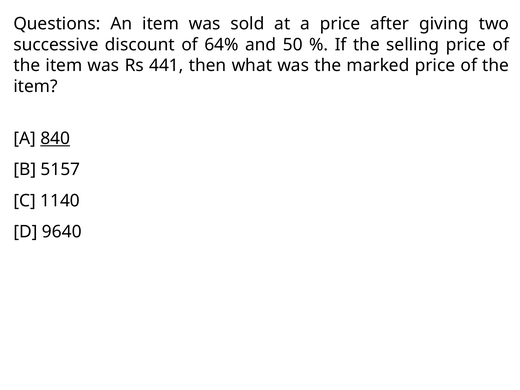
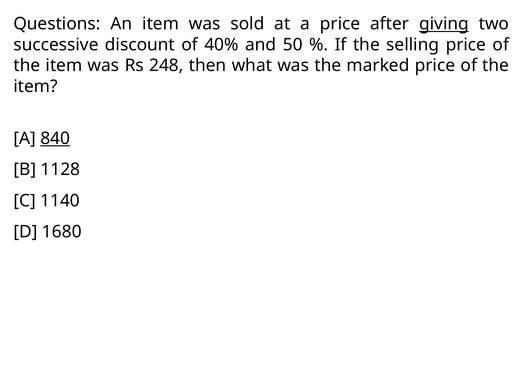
giving underline: none -> present
64%: 64% -> 40%
441: 441 -> 248
5157: 5157 -> 1128
9640: 9640 -> 1680
